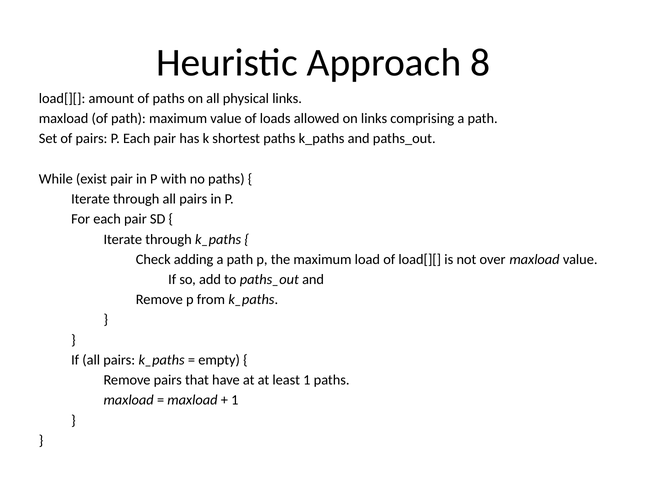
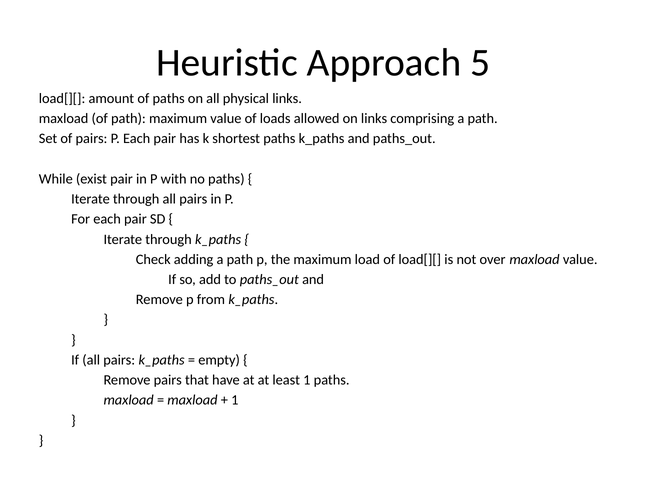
8: 8 -> 5
